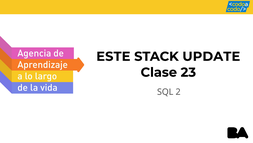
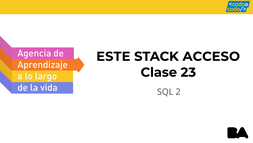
UPDATE: UPDATE -> ACCESO
